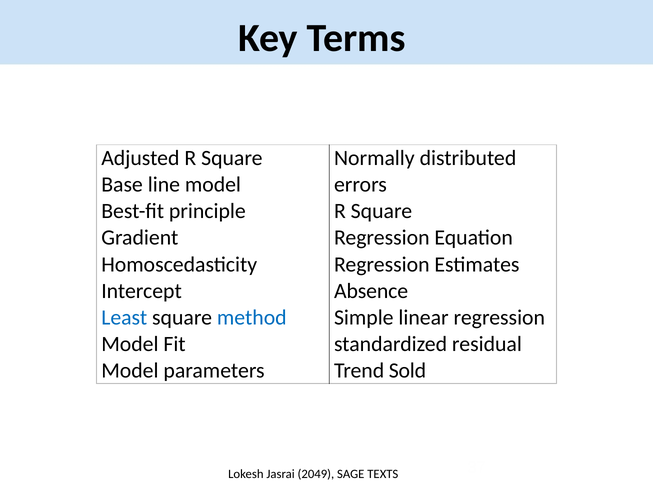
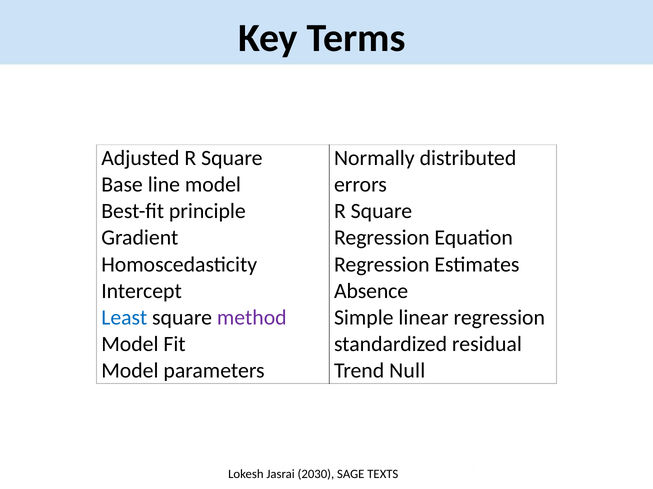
method colour: blue -> purple
Sold: Sold -> Null
2049: 2049 -> 2030
